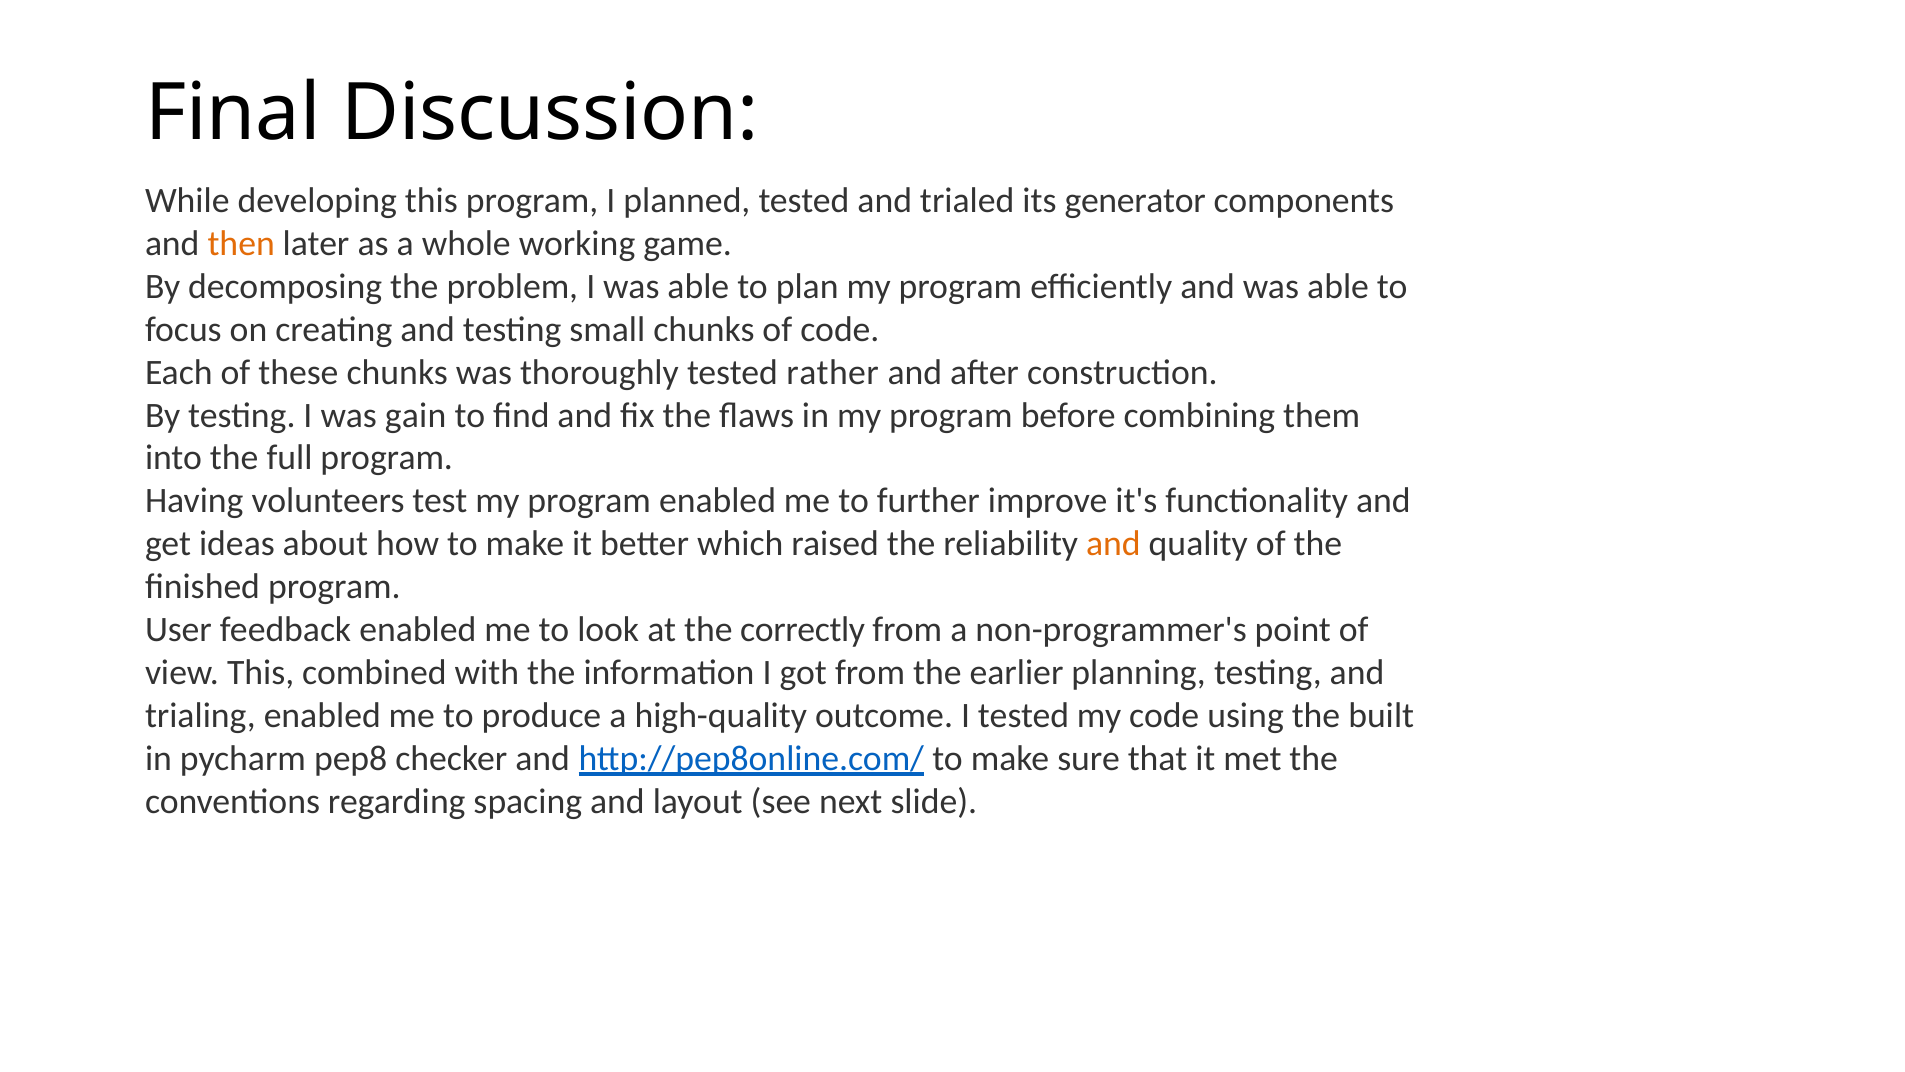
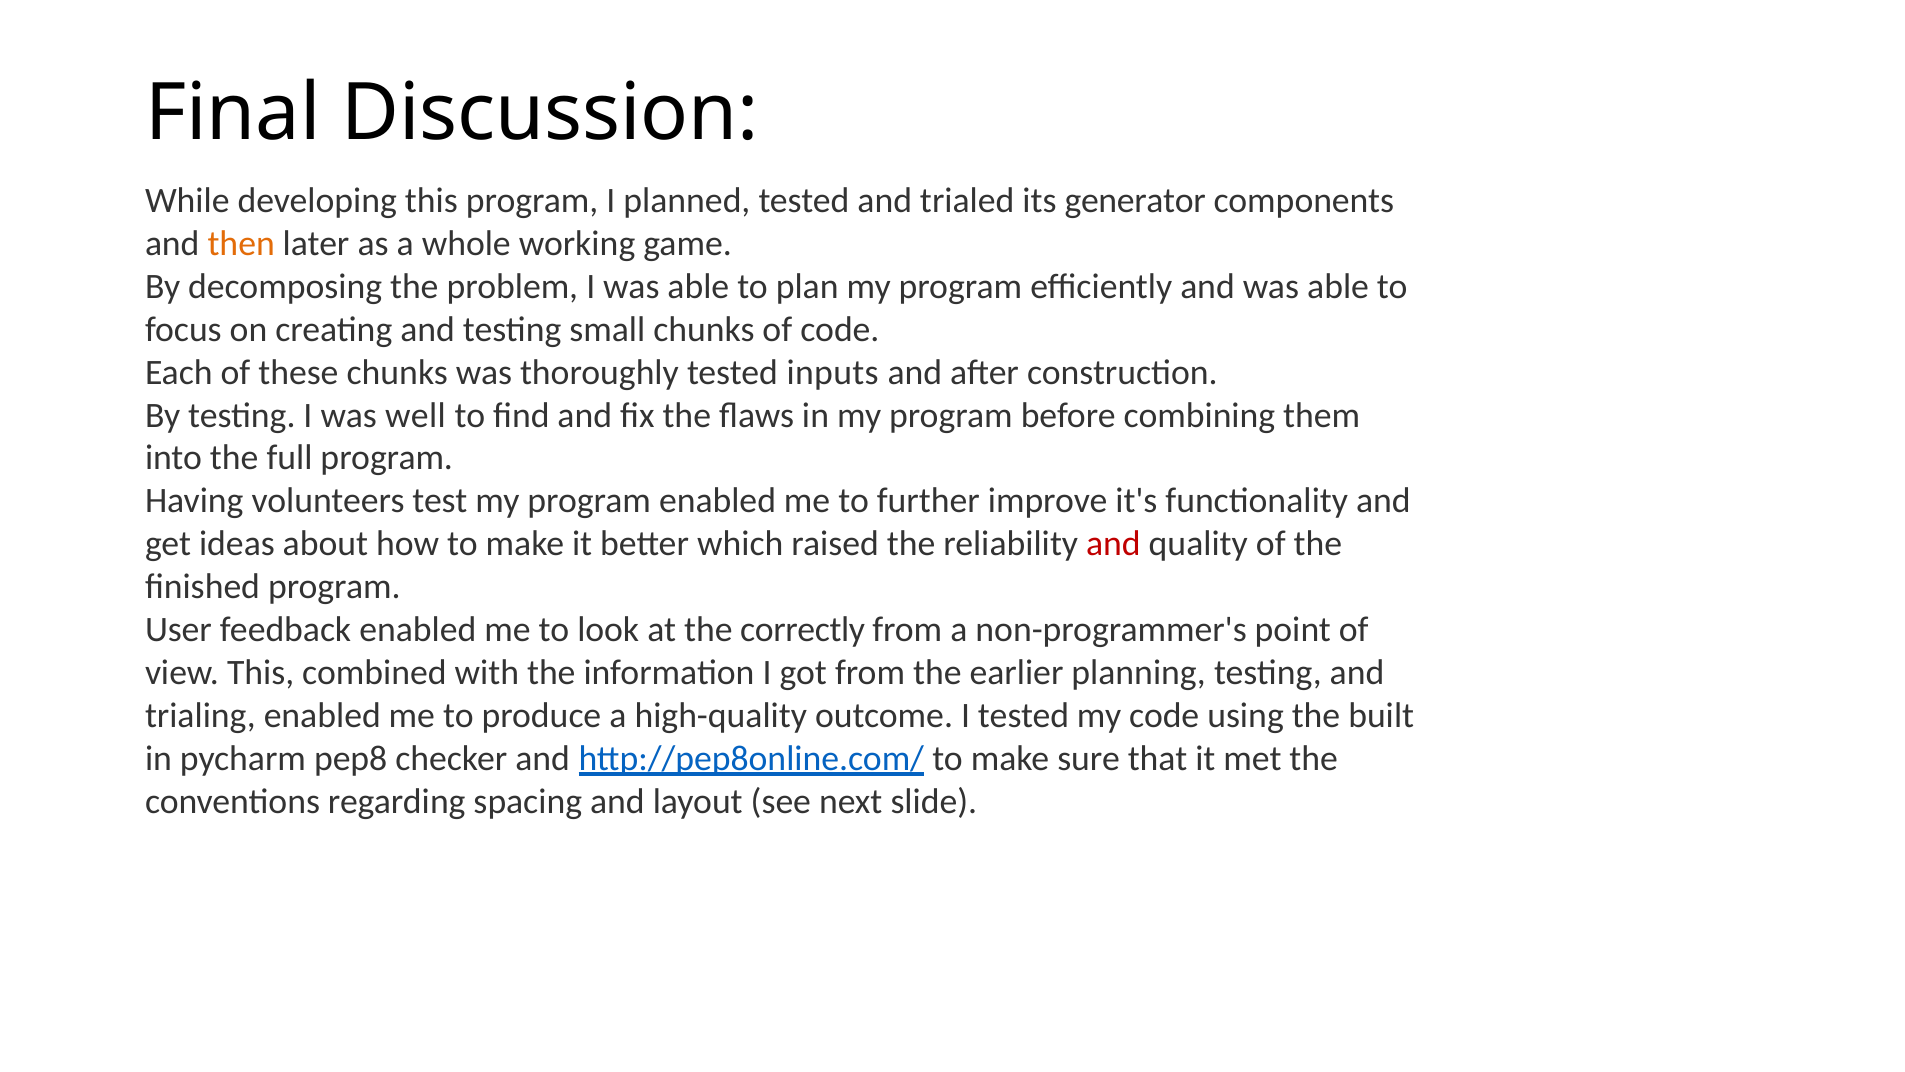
rather: rather -> inputs
gain: gain -> well
and at (1113, 544) colour: orange -> red
